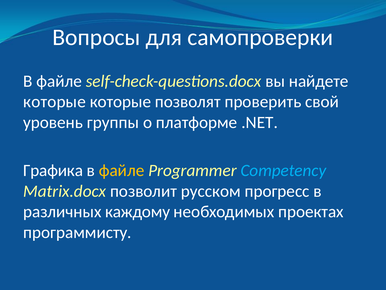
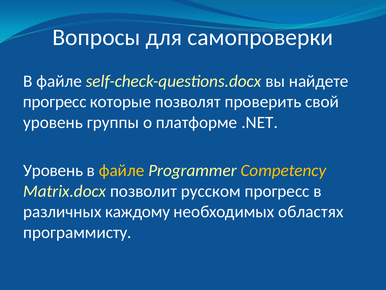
которые at (55, 102): которые -> прогресс
Графика at (53, 170): Графика -> Уровень
Competency colour: light blue -> yellow
проектах: проектах -> областях
